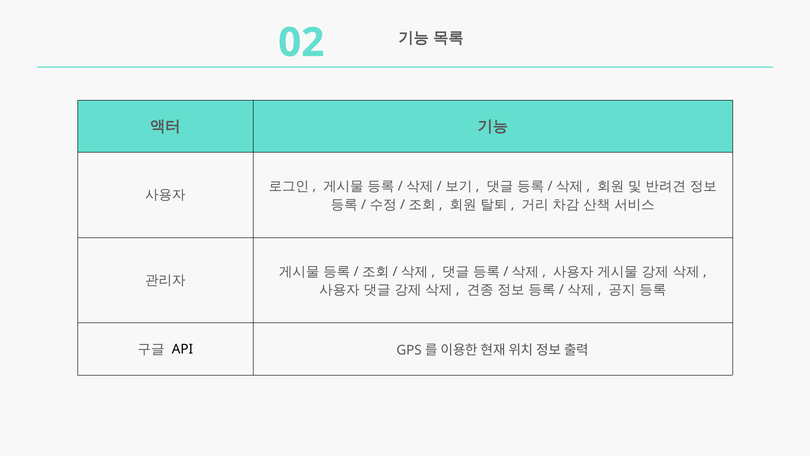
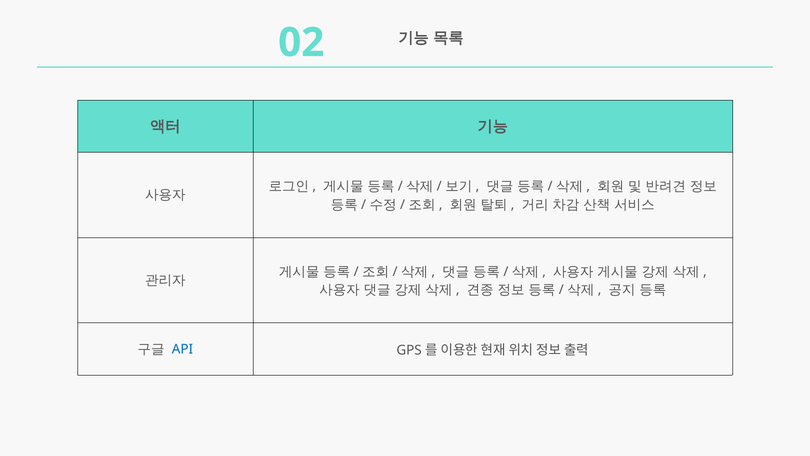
API colour: black -> blue
